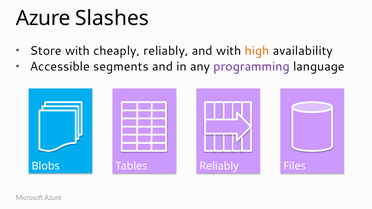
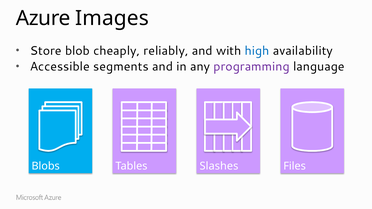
Slashes: Slashes -> Images
Store with: with -> blob
high colour: orange -> blue
Tables Reliably: Reliably -> Slashes
